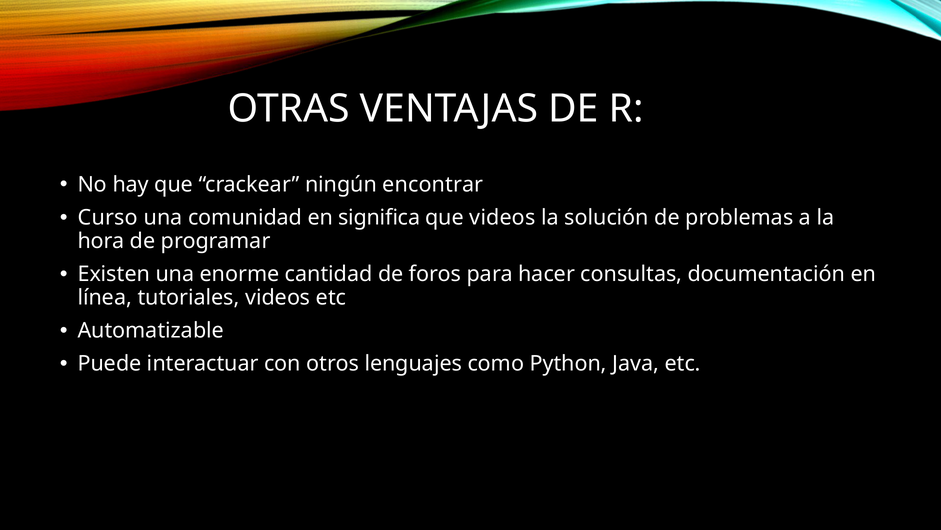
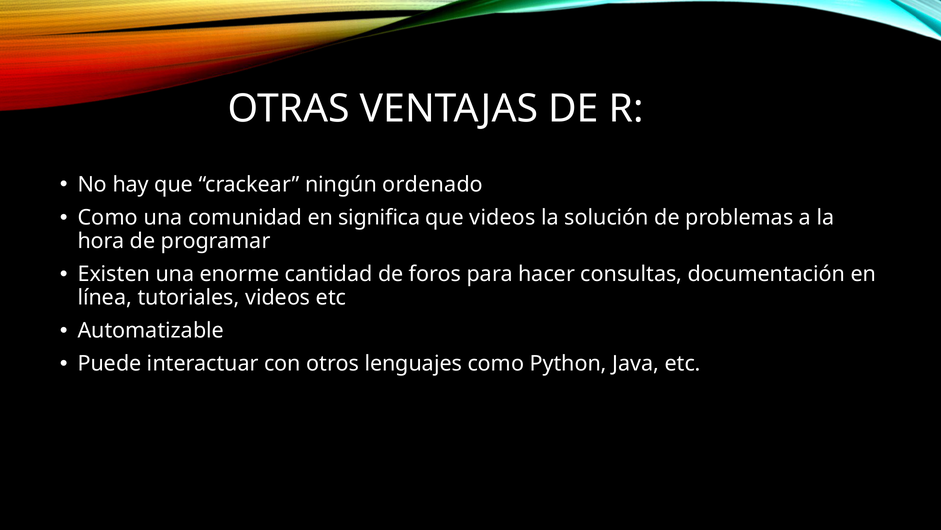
encontrar: encontrar -> ordenado
Curso at (108, 218): Curso -> Como
